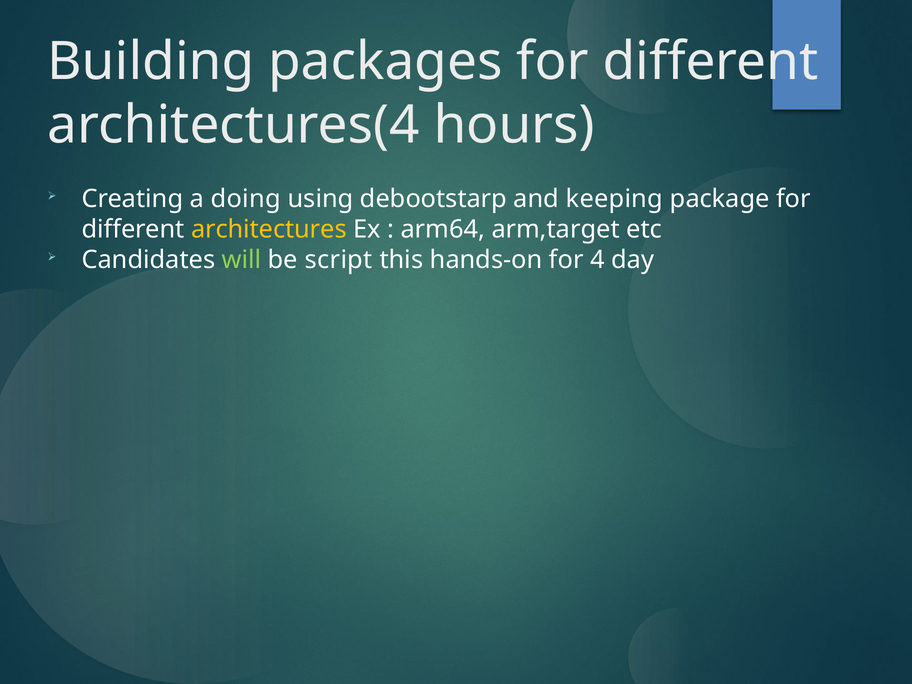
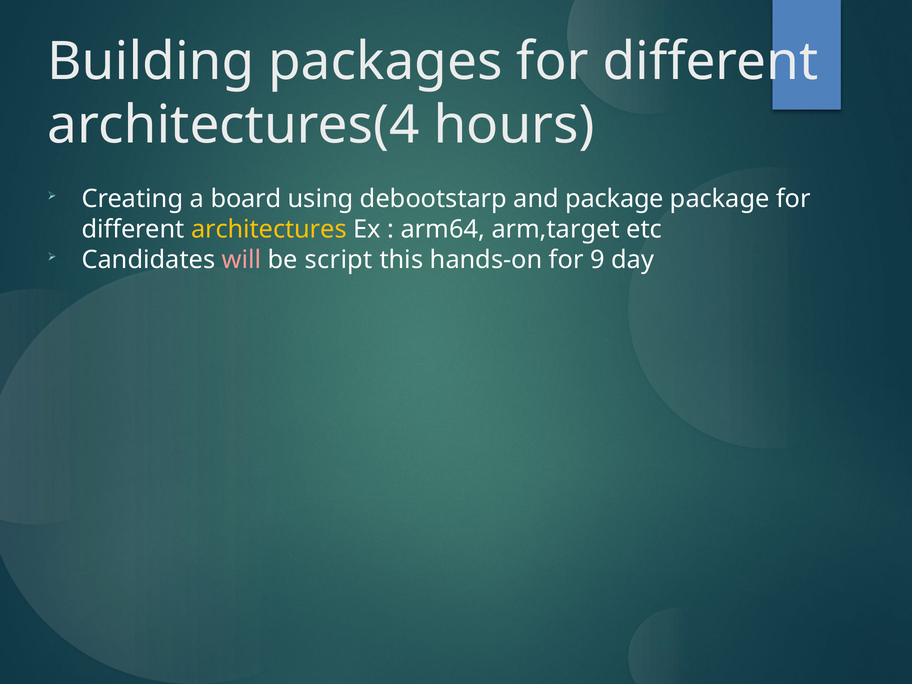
doing: doing -> board
and keeping: keeping -> package
will colour: light green -> pink
4: 4 -> 9
